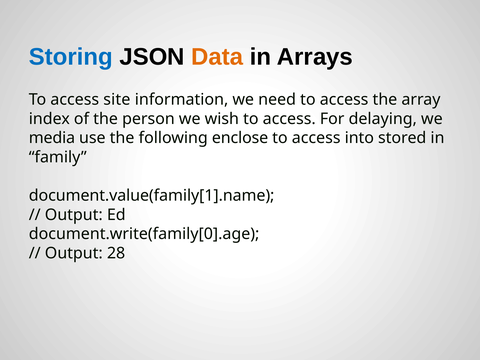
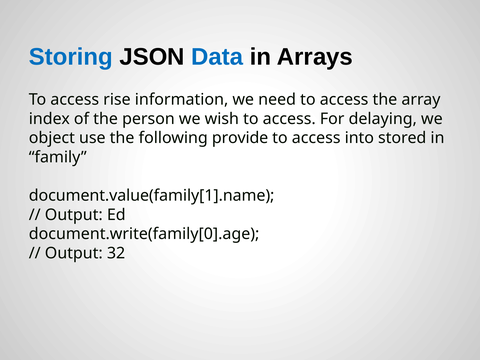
Data colour: orange -> blue
site: site -> rise
media: media -> object
enclose: enclose -> provide
28: 28 -> 32
